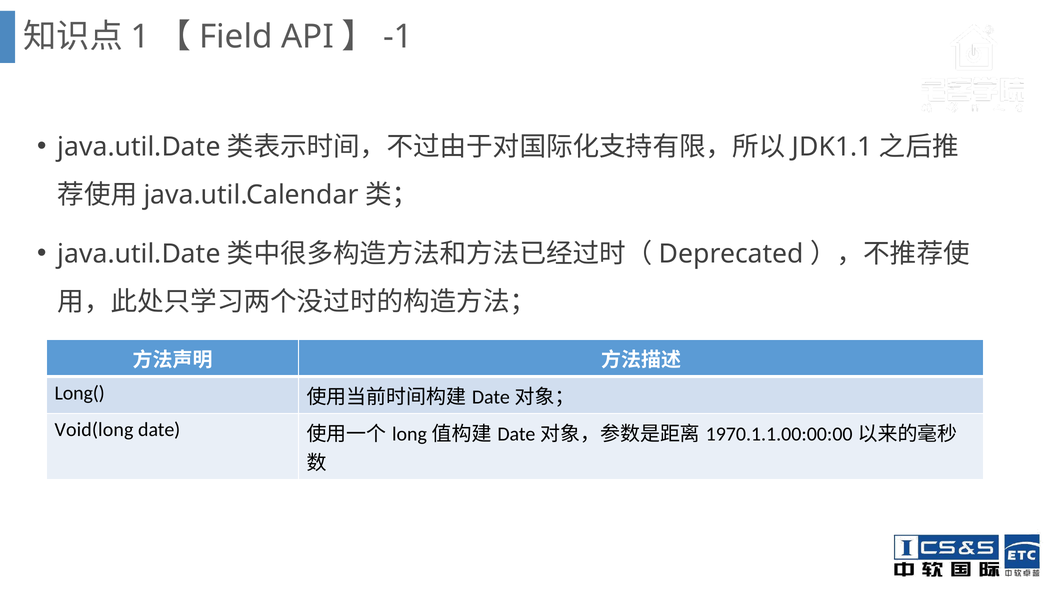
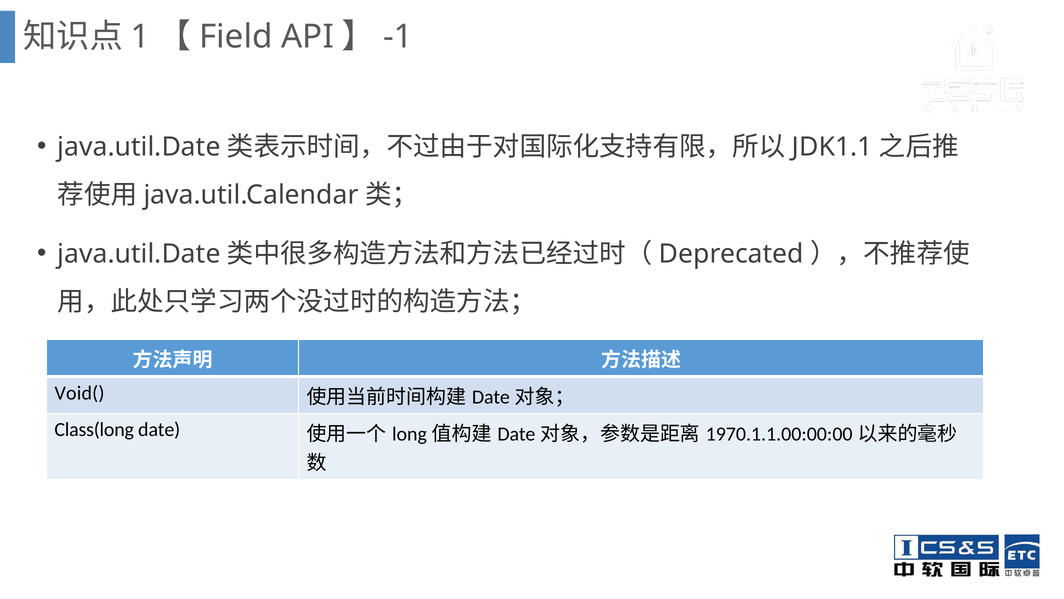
Long(: Long( -> Void(
Void(long: Void(long -> Class(long
